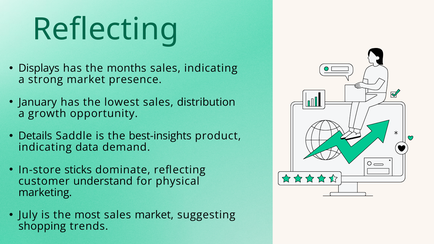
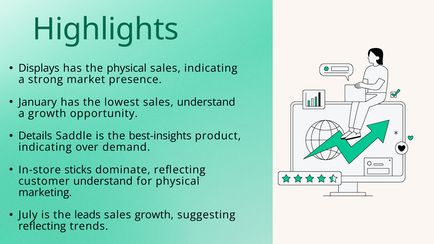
Reflecting at (106, 29): Reflecting -> Highlights
the months: months -> physical
sales distribution: distribution -> understand
data: data -> over
most: most -> leads
sales market: market -> growth
shopping at (42, 226): shopping -> reflecting
